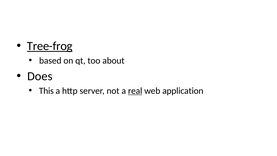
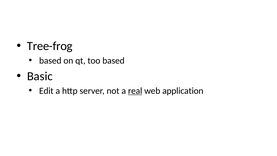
Tree-frog underline: present -> none
too about: about -> based
Does: Does -> Basic
This: This -> Edit
